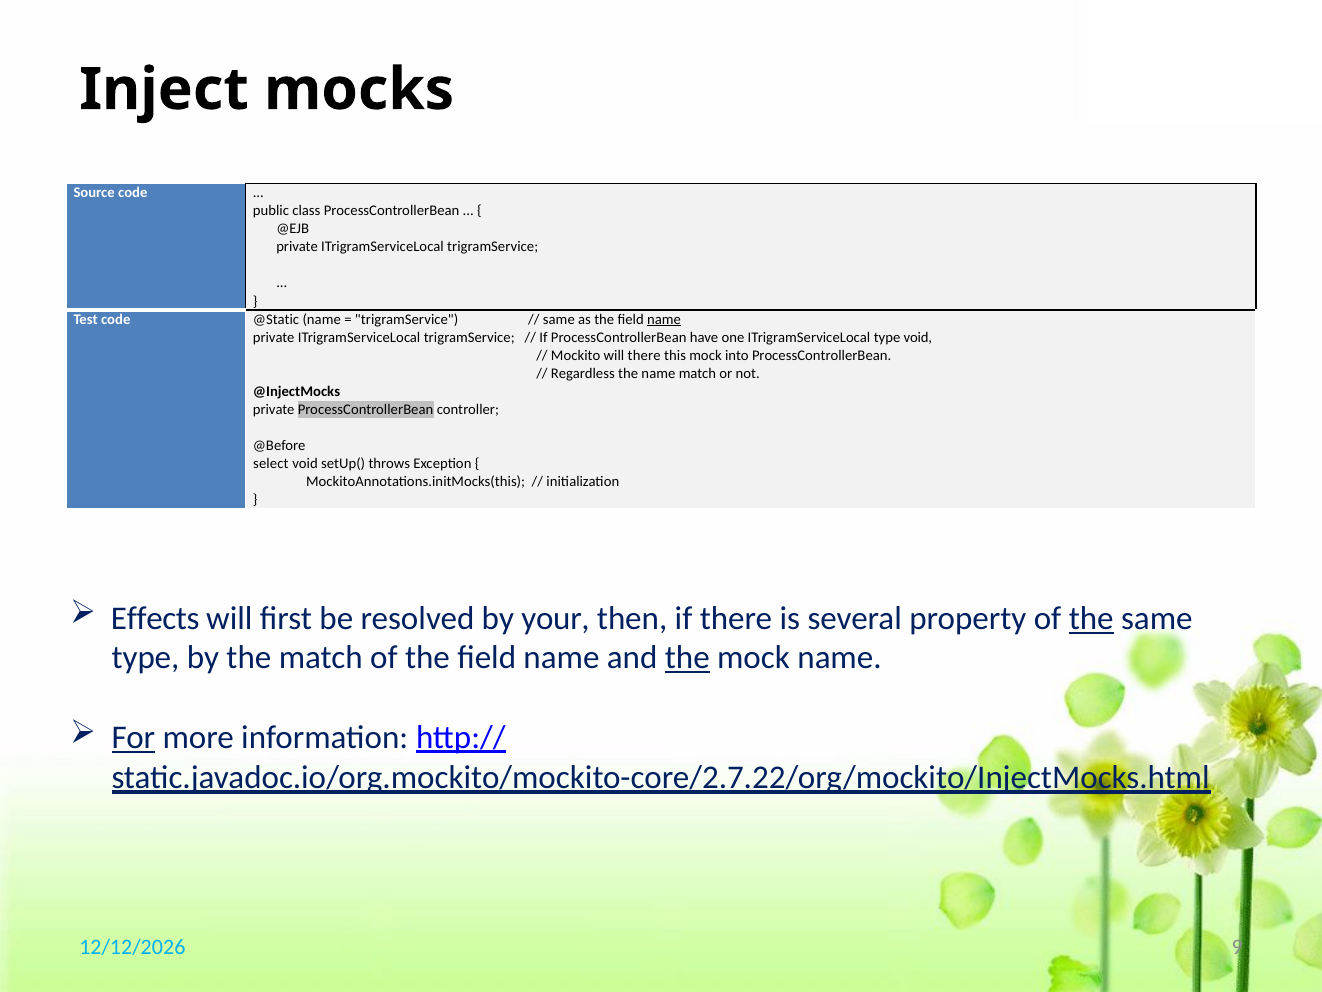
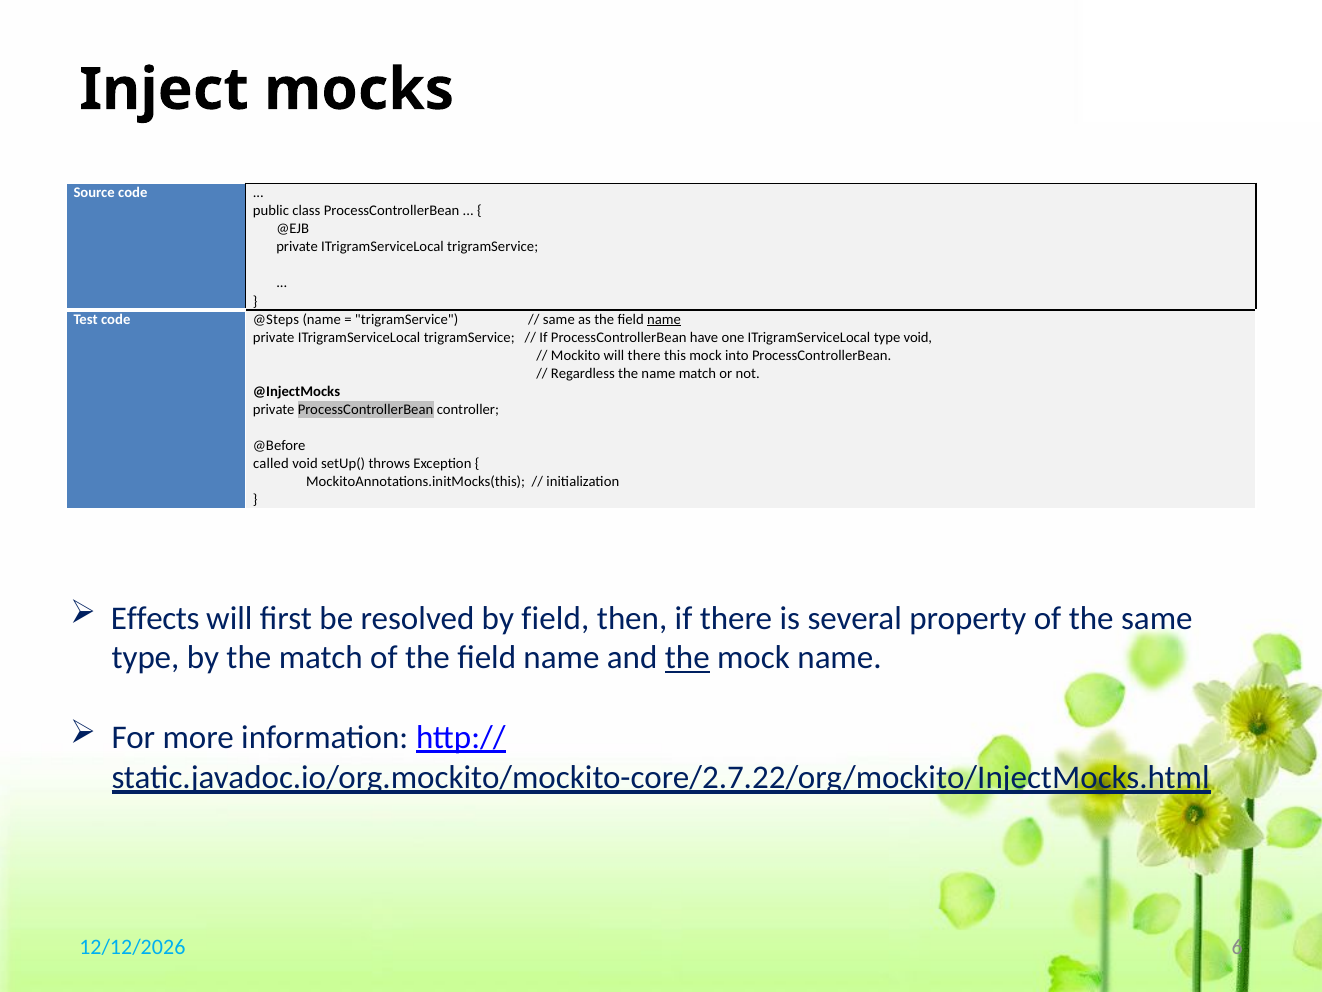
@Static: @Static -> @Steps
select: select -> called
by your: your -> field
the at (1091, 618) underline: present -> none
For underline: present -> none
9: 9 -> 6
